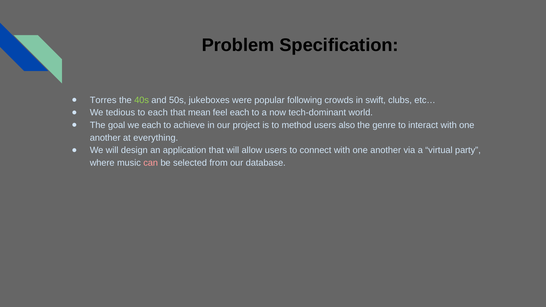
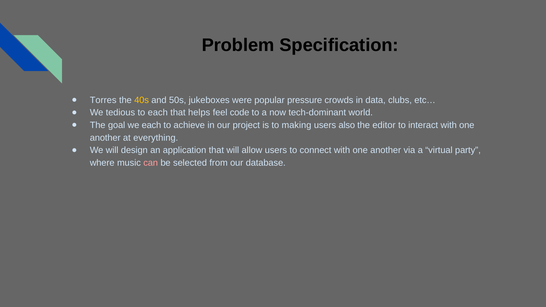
40s colour: light green -> yellow
following: following -> pressure
swift: swift -> data
mean: mean -> helps
feel each: each -> code
method: method -> making
genre: genre -> editor
